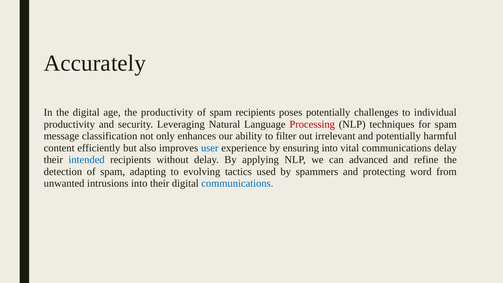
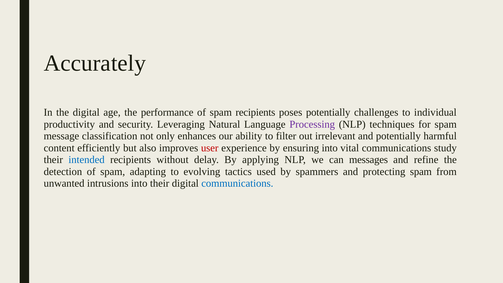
the productivity: productivity -> performance
Processing colour: red -> purple
user colour: blue -> red
communications delay: delay -> study
advanced: advanced -> messages
protecting word: word -> spam
